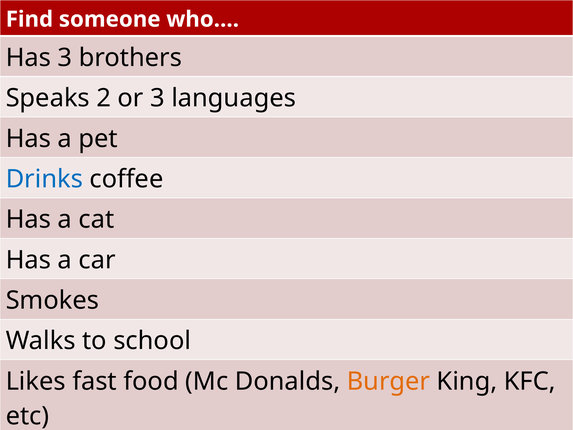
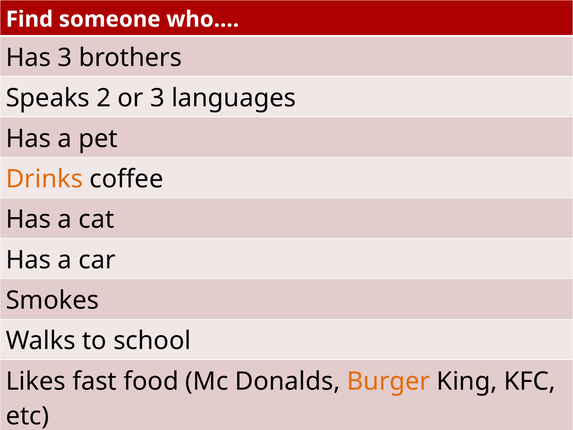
Drinks colour: blue -> orange
